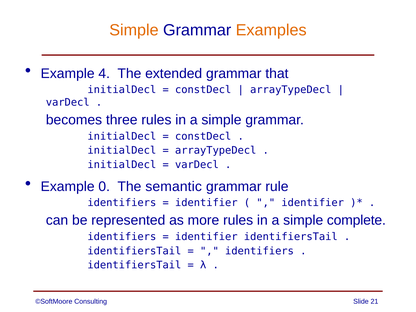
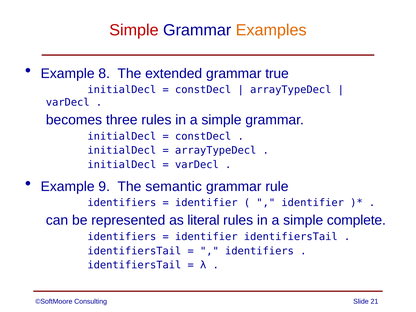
Simple at (134, 30) colour: orange -> red
4: 4 -> 8
that: that -> true
0: 0 -> 9
more: more -> literal
